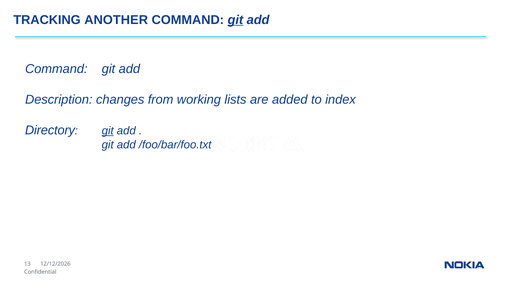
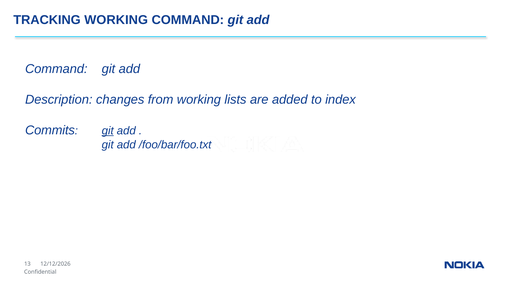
TRACKING ANOTHER: ANOTHER -> WORKING
git at (235, 20) underline: present -> none
Directory: Directory -> Commits
